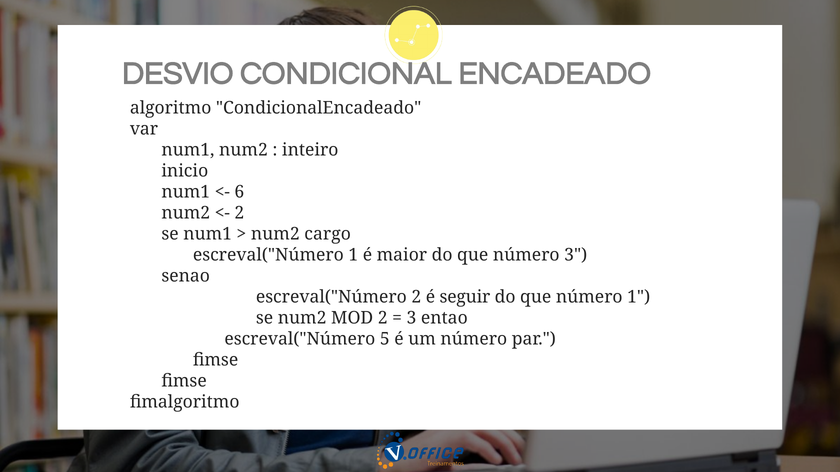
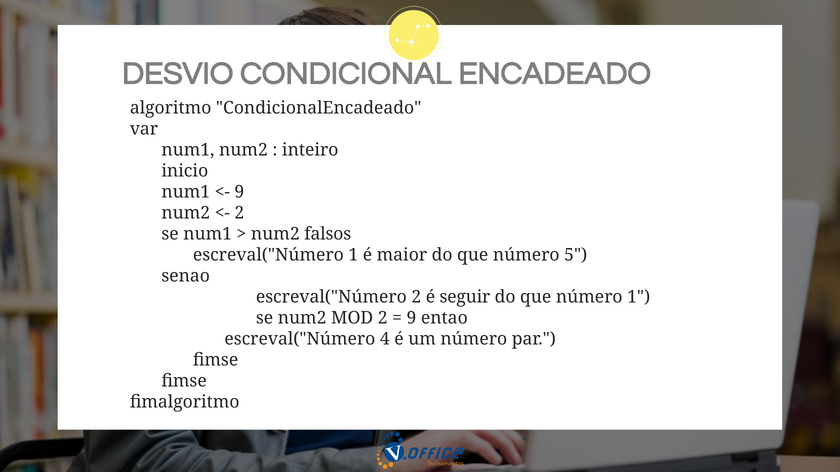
6 at (239, 192): 6 -> 9
cargo: cargo -> falsos
número 3: 3 -> 5
3 at (411, 318): 3 -> 9
5: 5 -> 4
